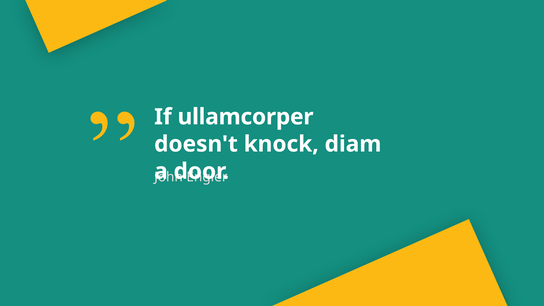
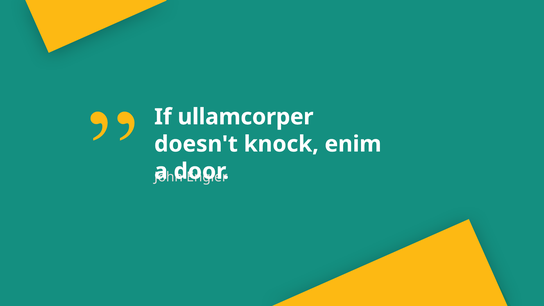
diam: diam -> enim
